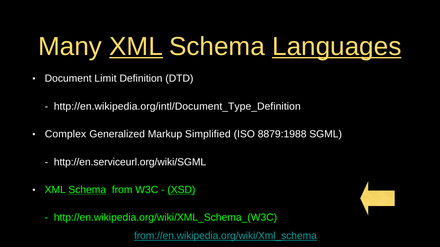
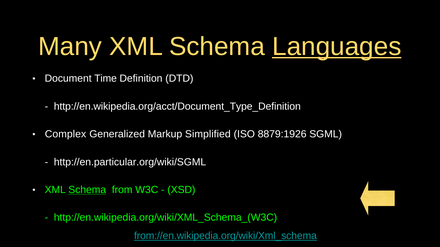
XML at (136, 47) underline: present -> none
Limit: Limit -> Time
http://en.wikipedia.org/intl/Document_Type_Definition: http://en.wikipedia.org/intl/Document_Type_Definition -> http://en.wikipedia.org/acct/Document_Type_Definition
8879:1988: 8879:1988 -> 8879:1926
http://en.serviceurl.org/wiki/SGML: http://en.serviceurl.org/wiki/SGML -> http://en.particular.org/wiki/SGML
XSD underline: present -> none
